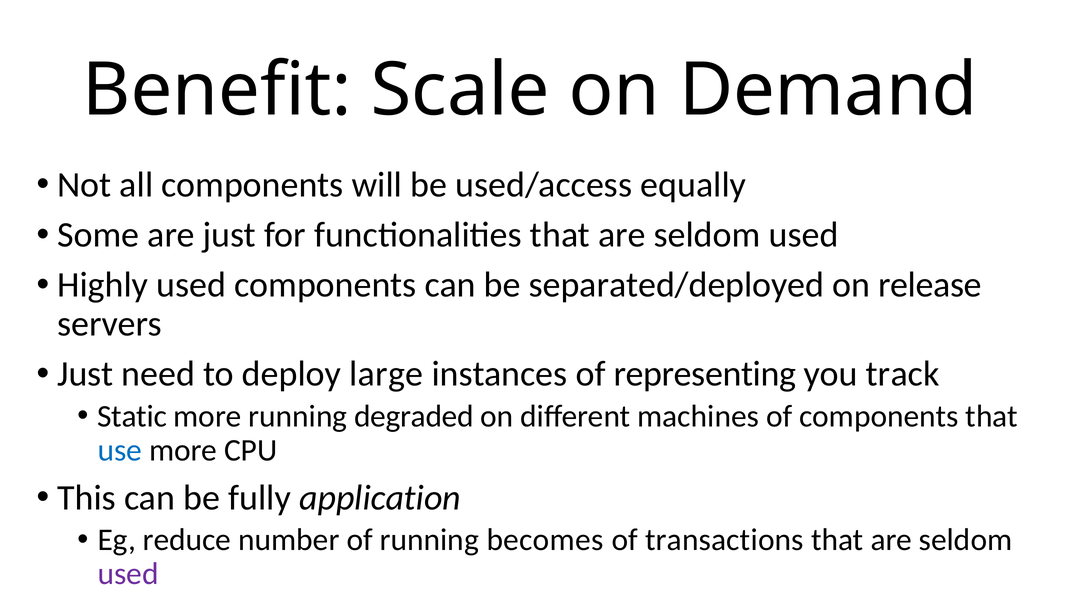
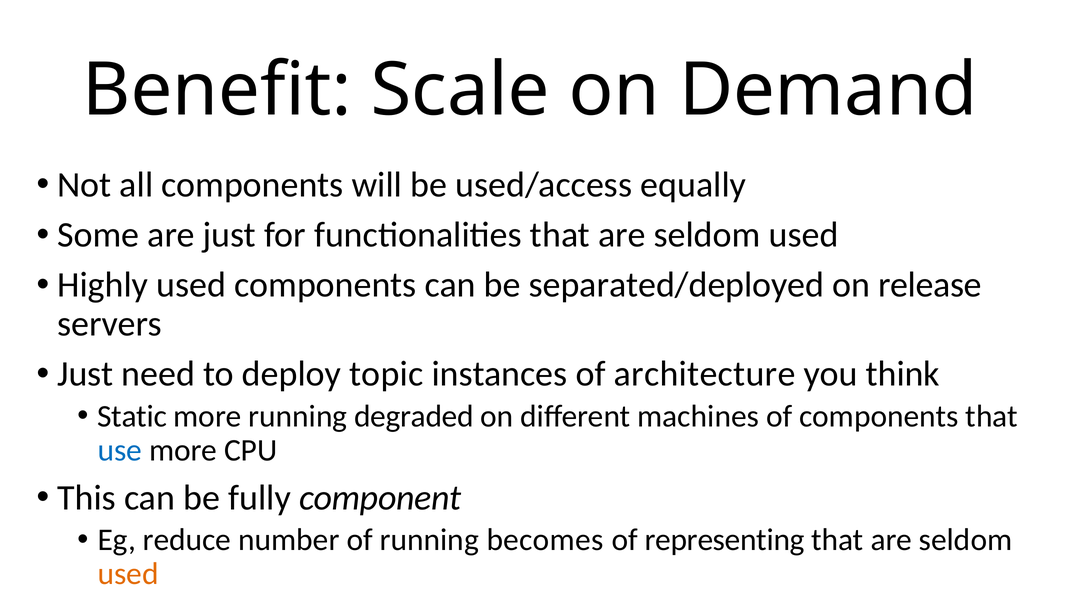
large: large -> topic
representing: representing -> architecture
track: track -> think
application: application -> component
transactions: transactions -> representing
used at (128, 574) colour: purple -> orange
